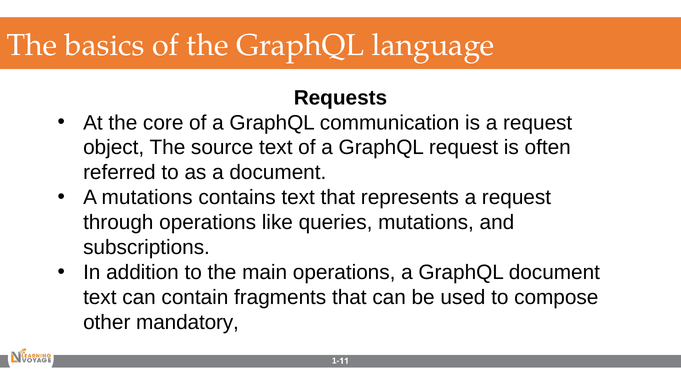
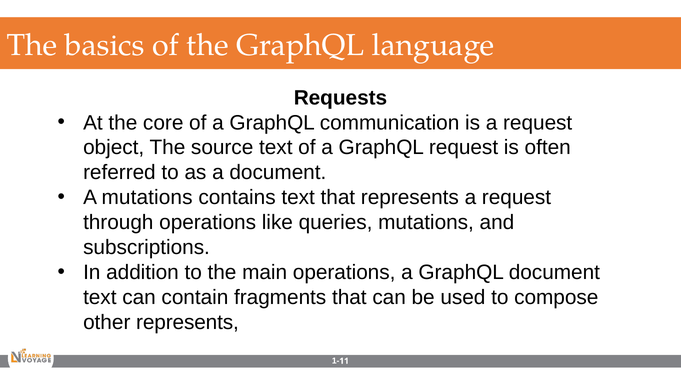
other mandatory: mandatory -> represents
